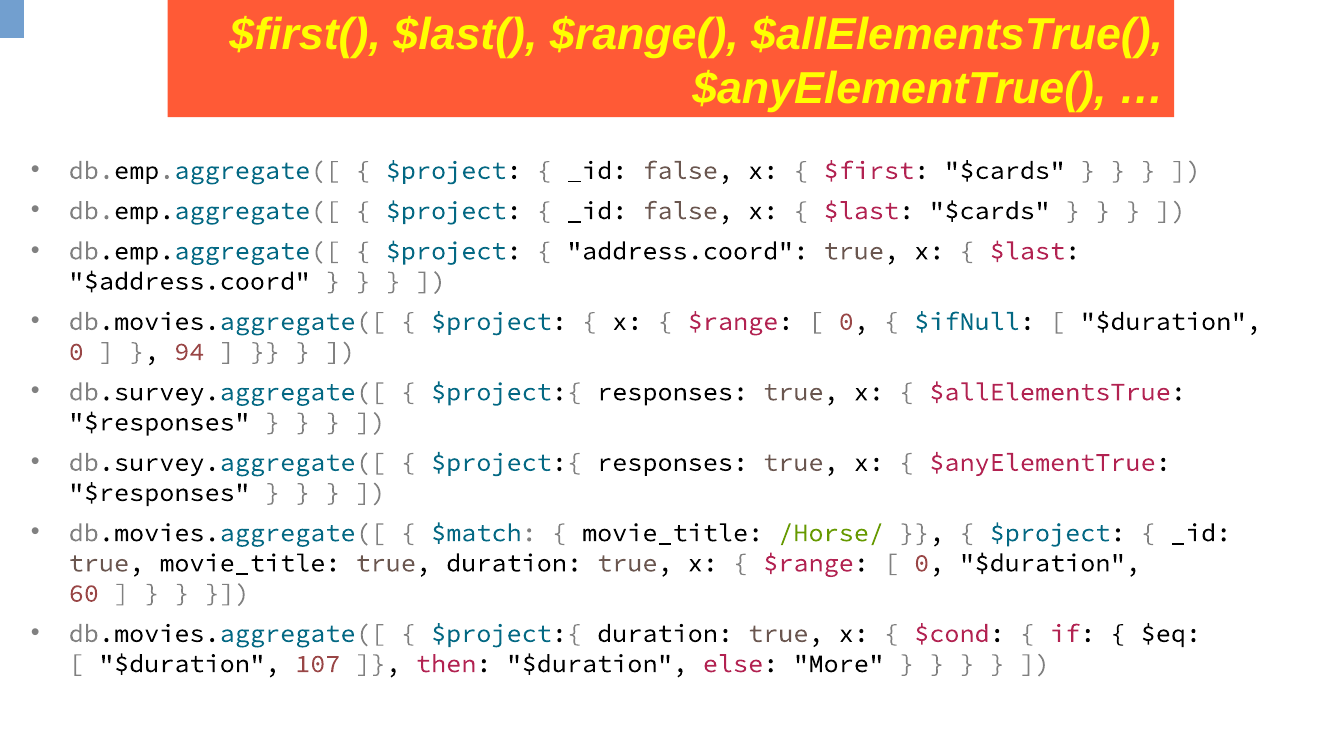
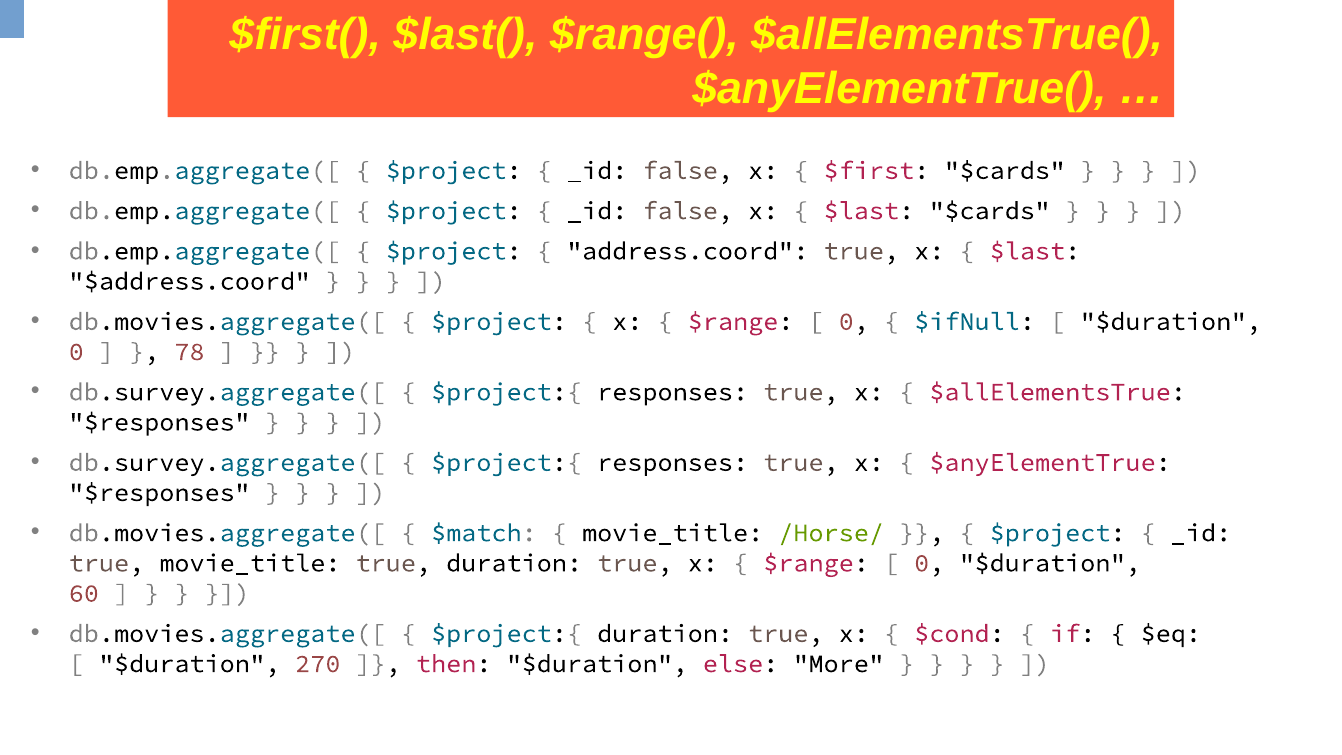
94: 94 -> 78
107: 107 -> 270
